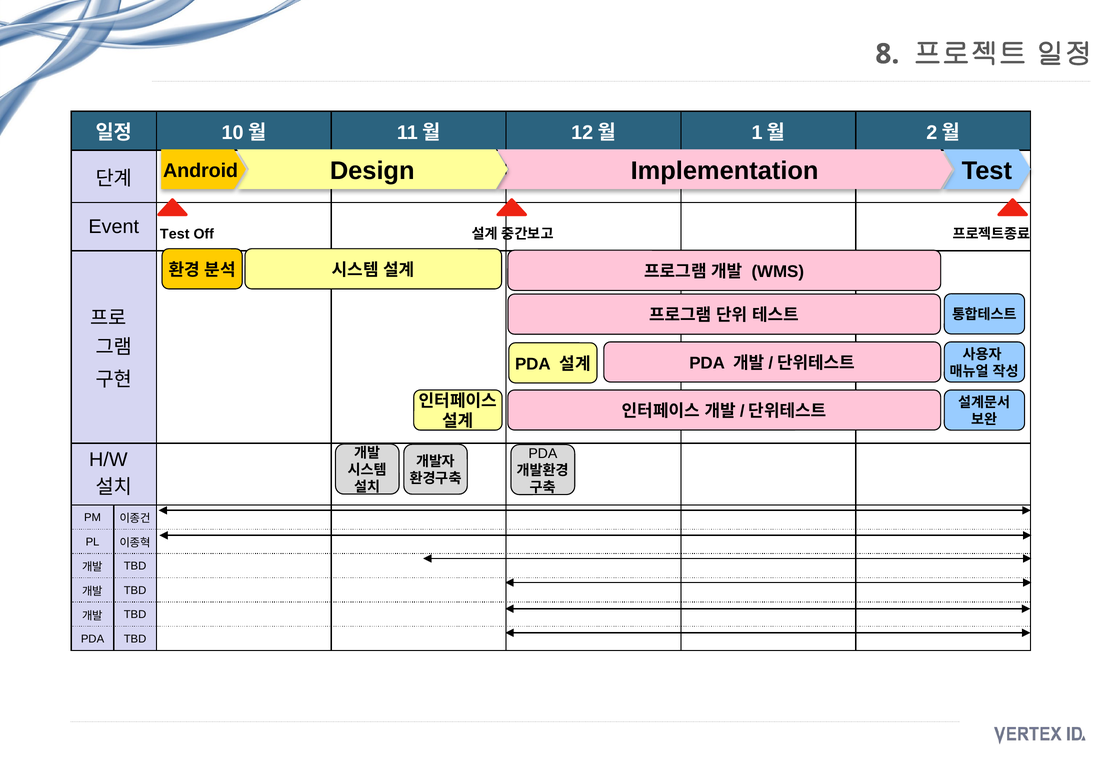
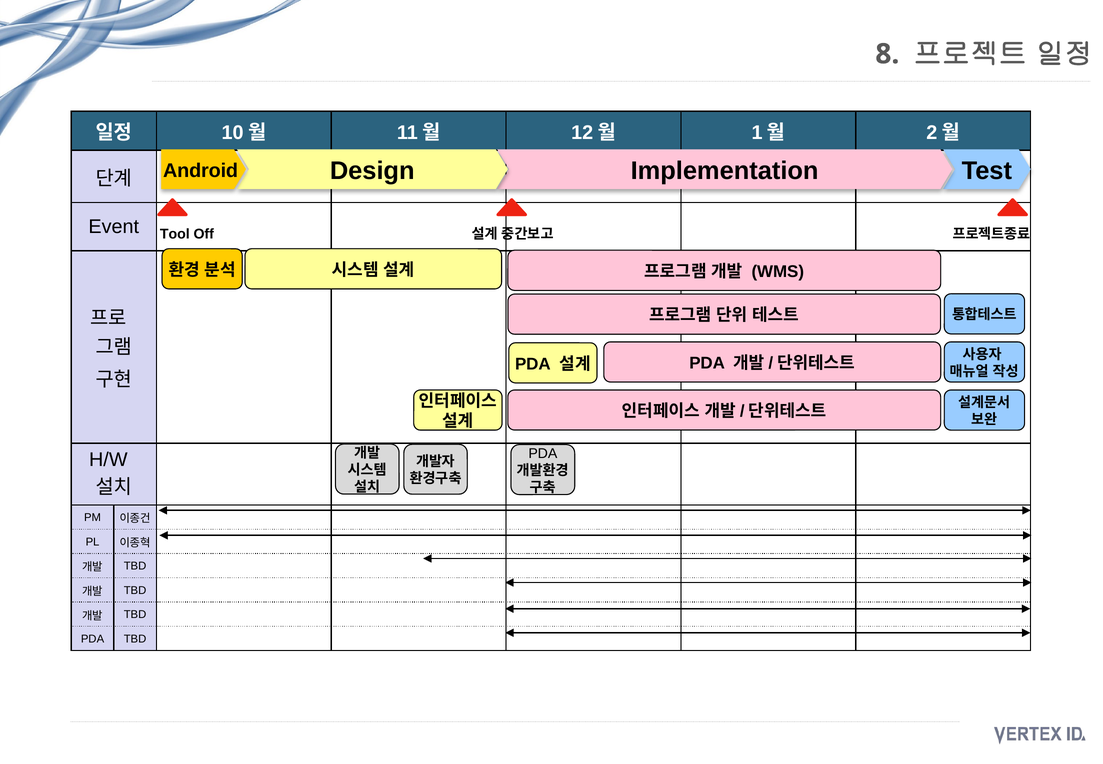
Test at (175, 234): Test -> Tool
